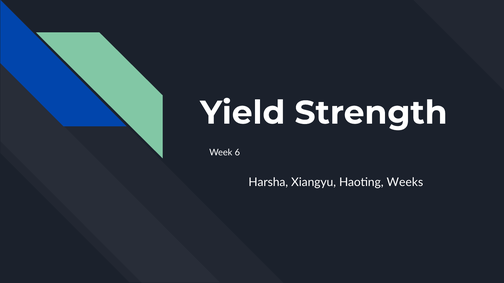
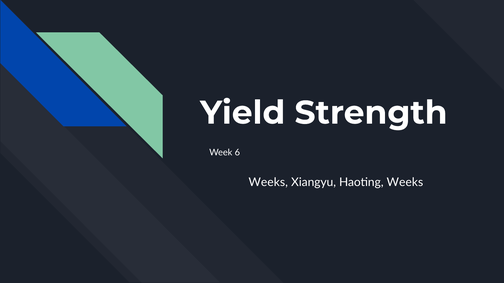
Harsha at (268, 183): Harsha -> Weeks
